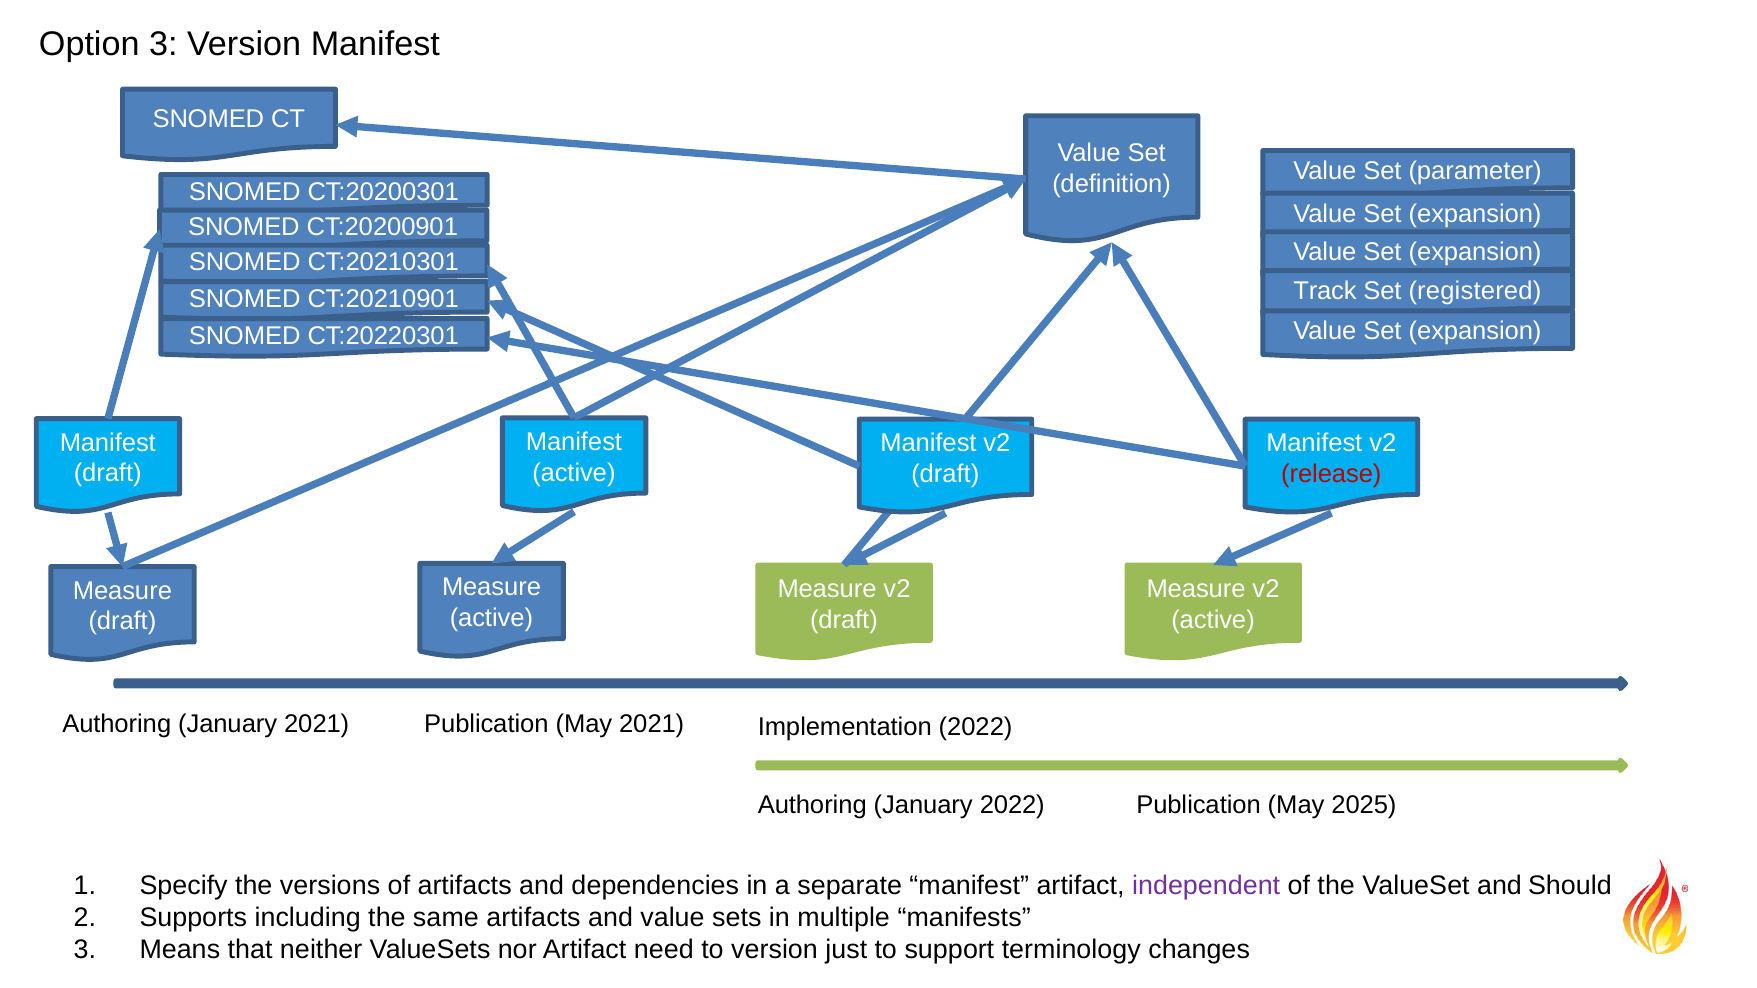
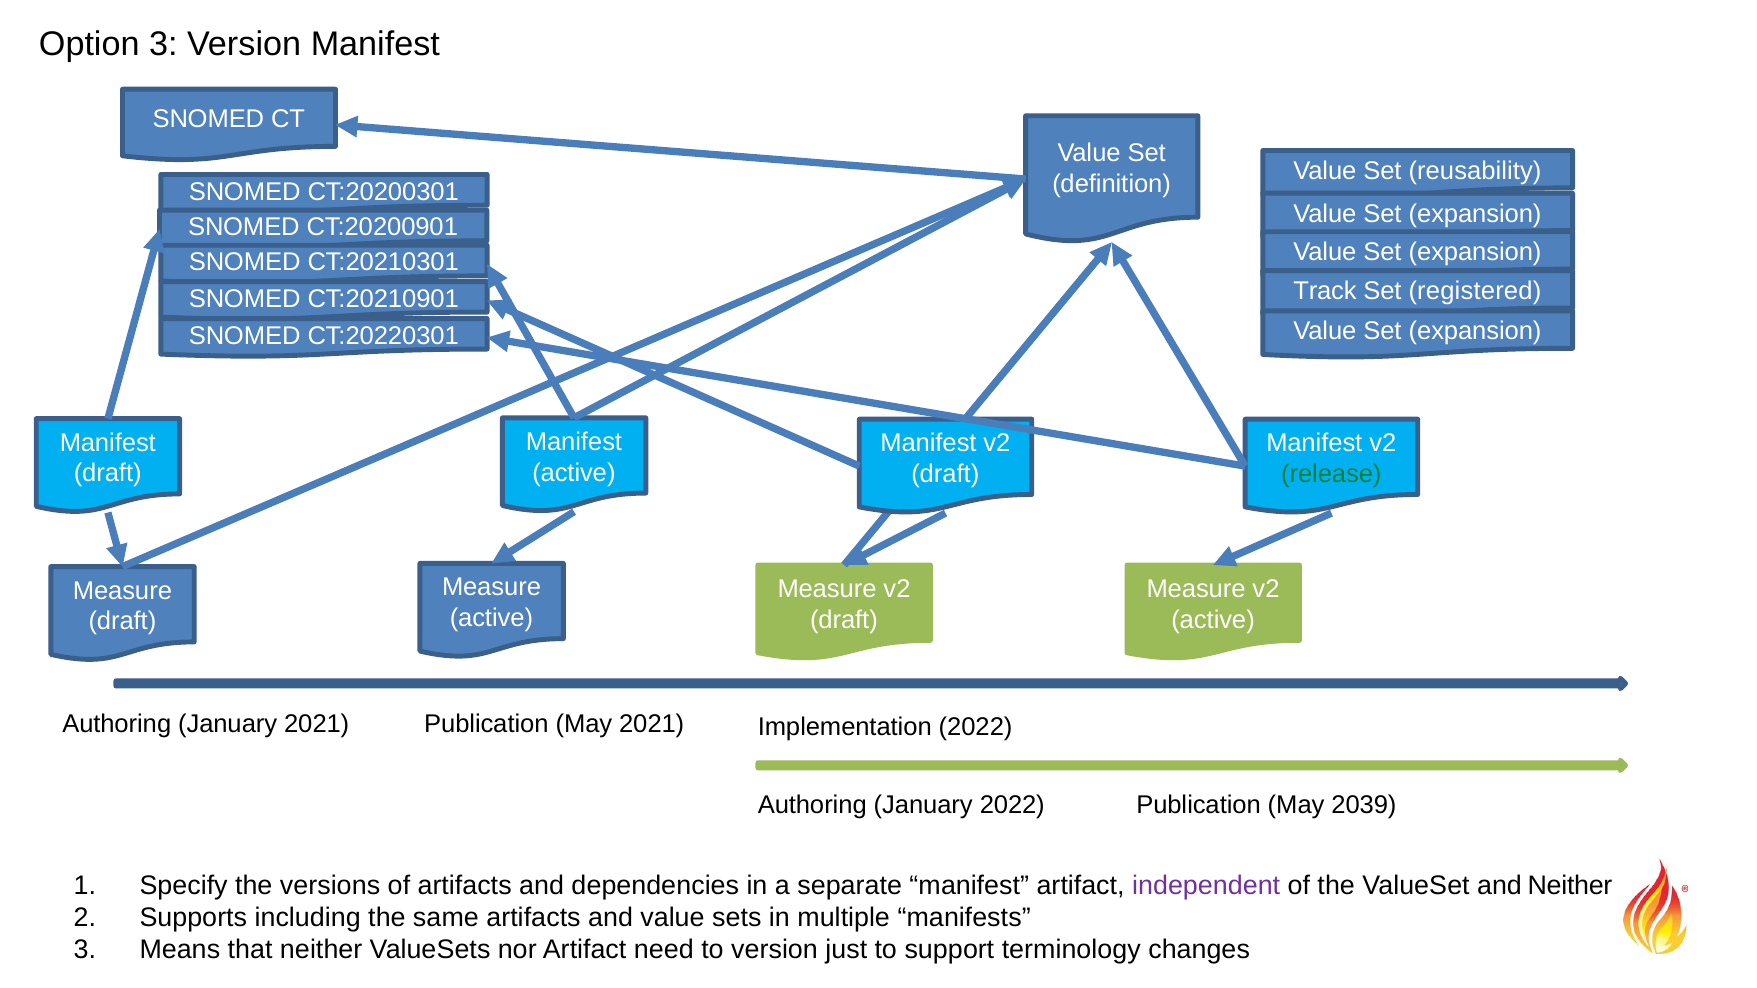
parameter: parameter -> reusability
release colour: red -> green
2025: 2025 -> 2039
and Should: Should -> Neither
